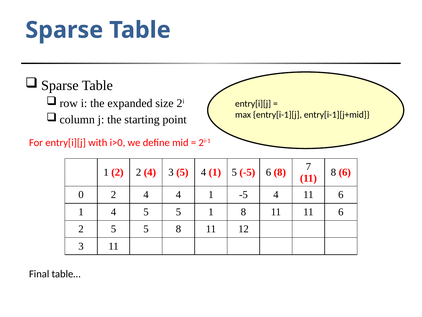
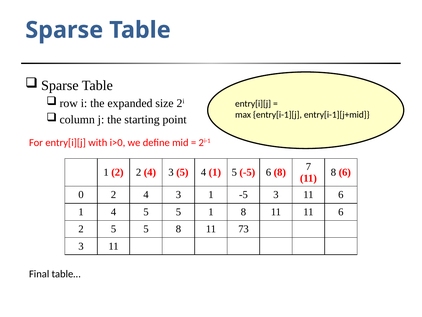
0 2 4 4: 4 -> 3
-5 4: 4 -> 3
12: 12 -> 73
